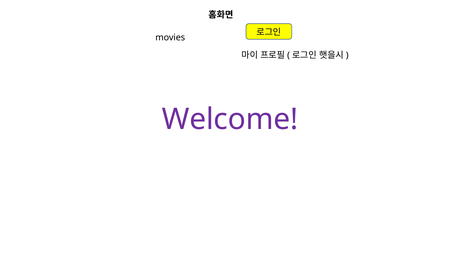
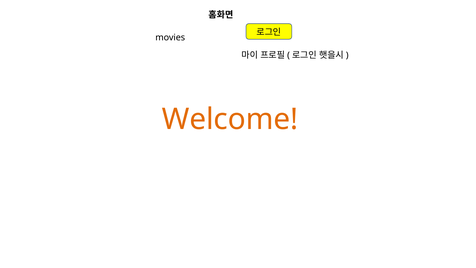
Welcome colour: purple -> orange
